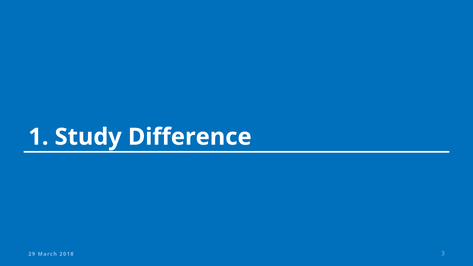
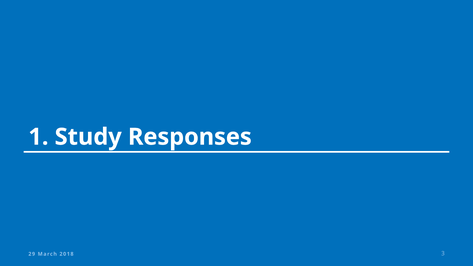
Difference: Difference -> Responses
